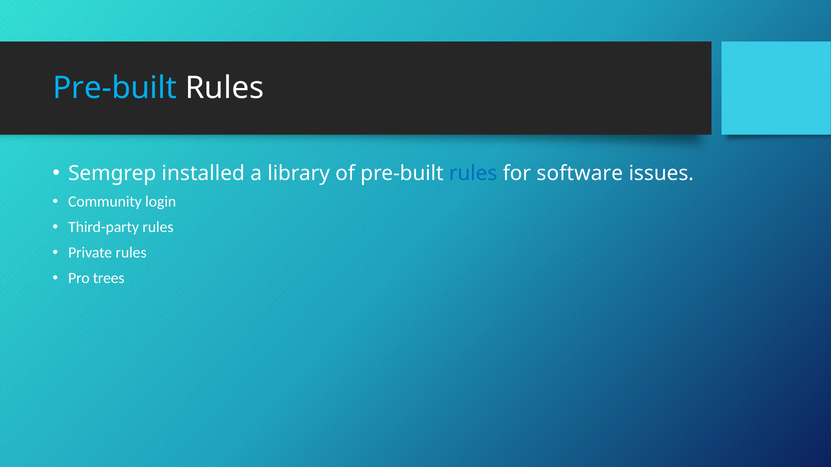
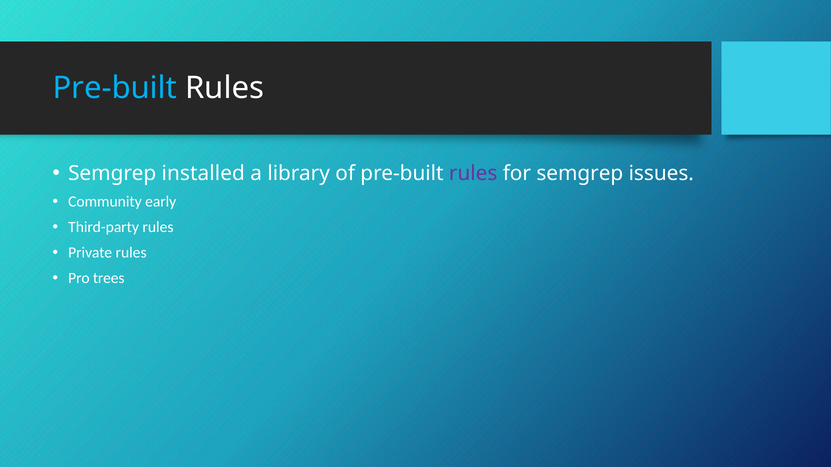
rules at (473, 173) colour: blue -> purple
for software: software -> semgrep
login: login -> early
